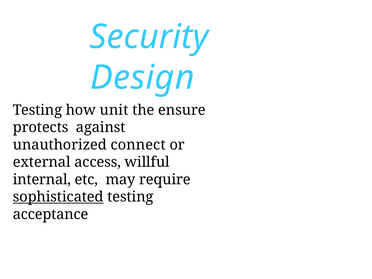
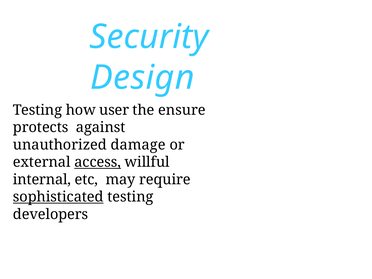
unit: unit -> user
connect: connect -> damage
access underline: none -> present
acceptance: acceptance -> developers
